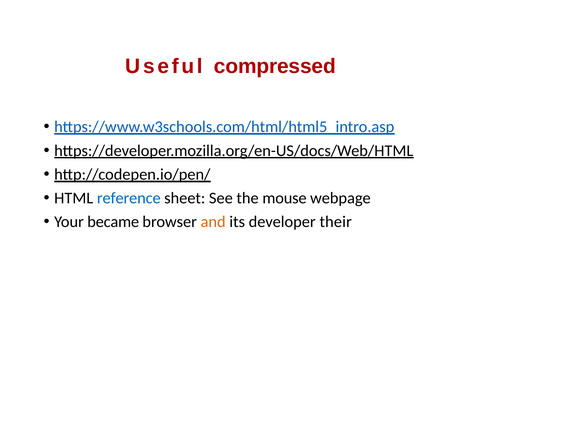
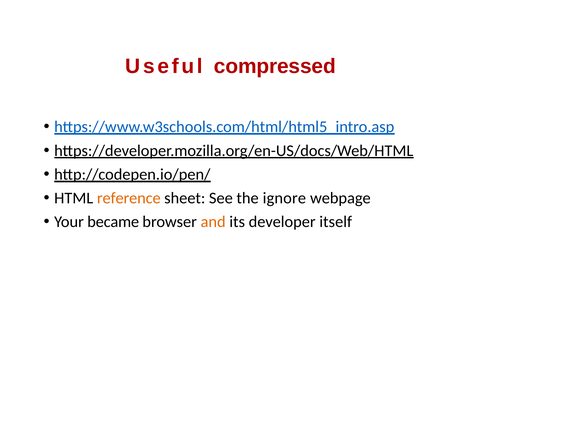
reference colour: blue -> orange
mouse: mouse -> ignore
their: their -> itself
